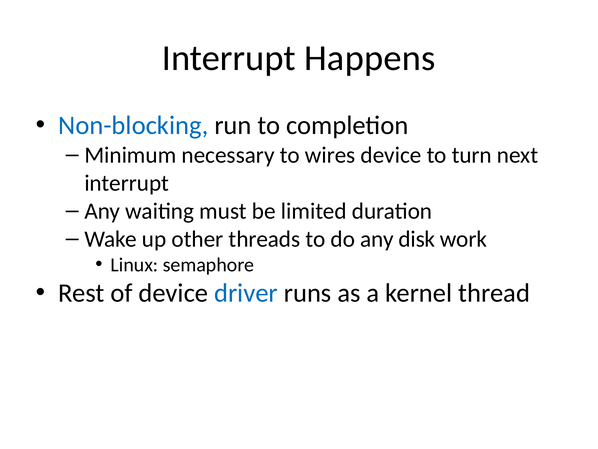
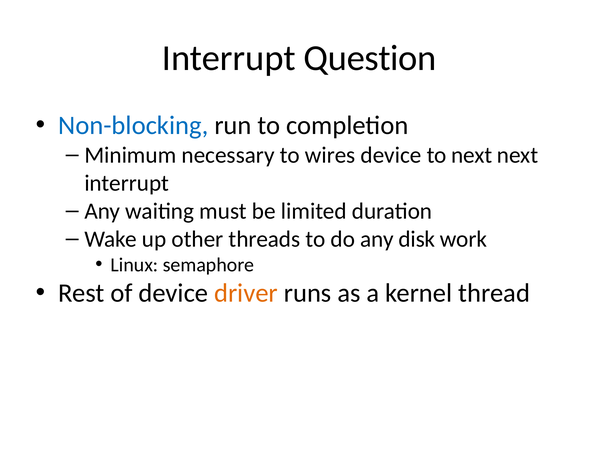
Happens: Happens -> Question
to turn: turn -> next
driver colour: blue -> orange
